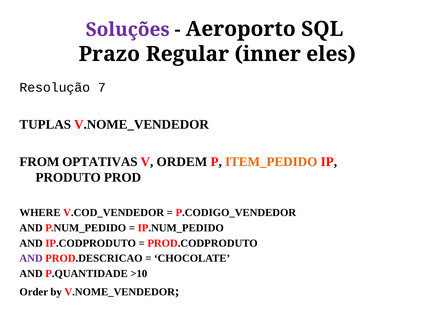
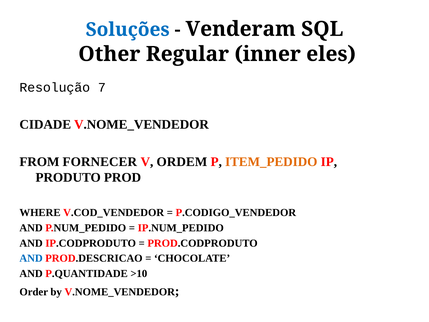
Soluções colour: purple -> blue
Aeroporto: Aeroporto -> Venderam
Prazo: Prazo -> Other
TUPLAS: TUPLAS -> CIDADE
OPTATIVAS: OPTATIVAS -> FORNECER
AND at (31, 258) colour: purple -> blue
